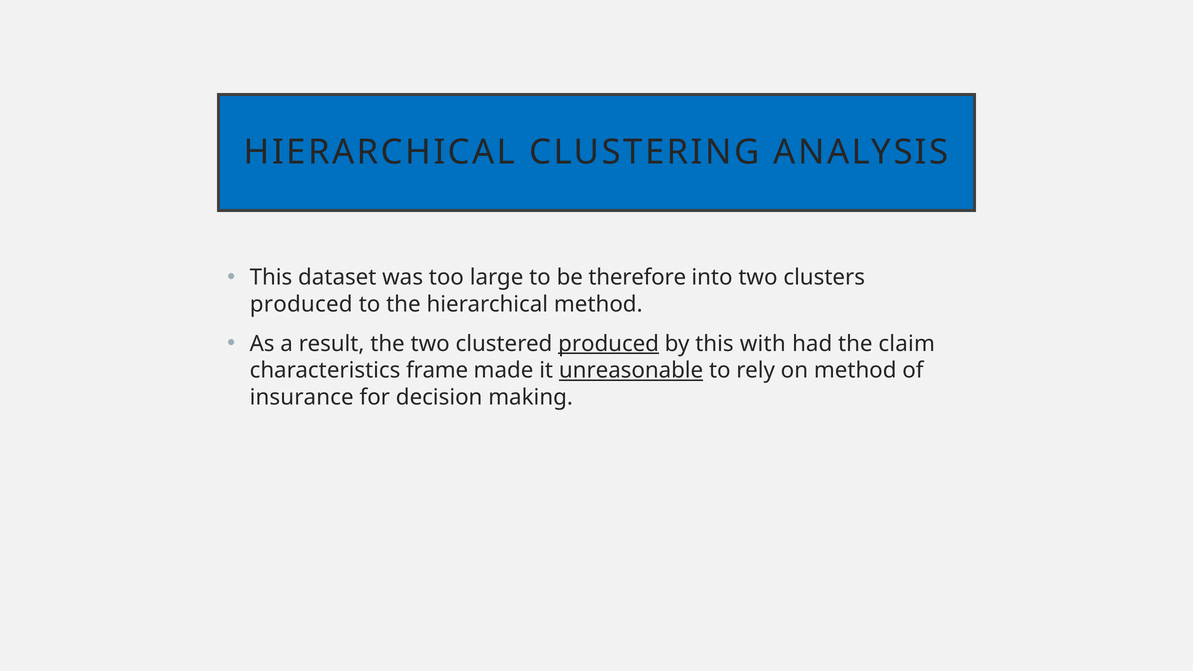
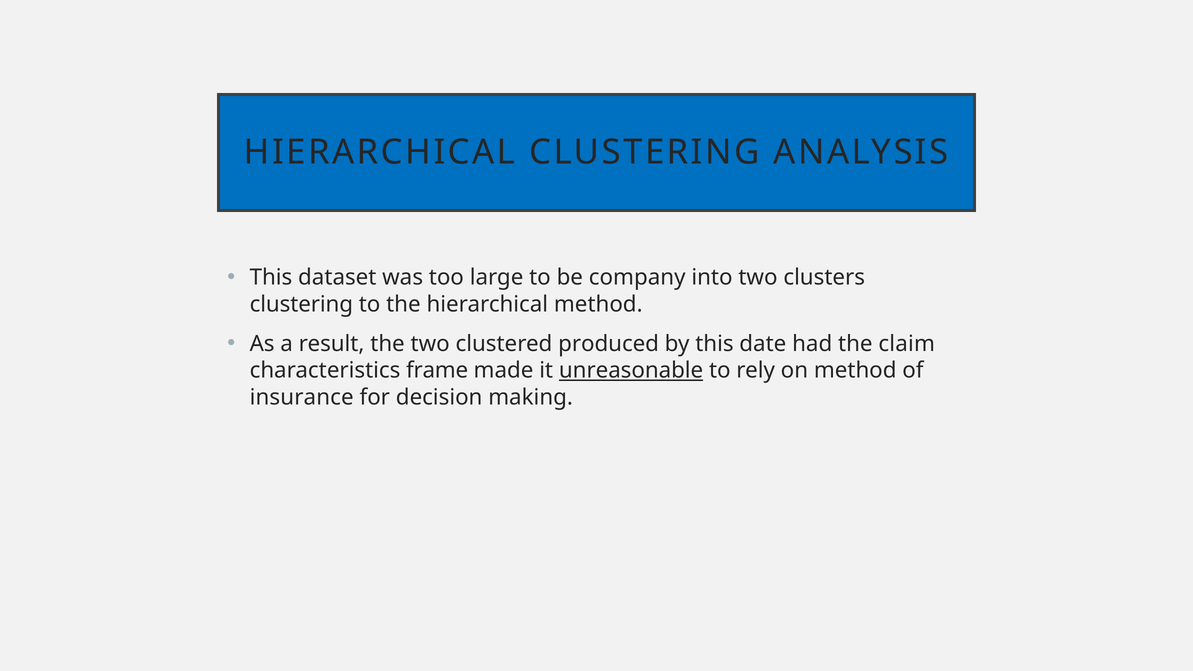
therefore: therefore -> company
produced at (301, 304): produced -> clustering
produced at (609, 344) underline: present -> none
with: with -> date
